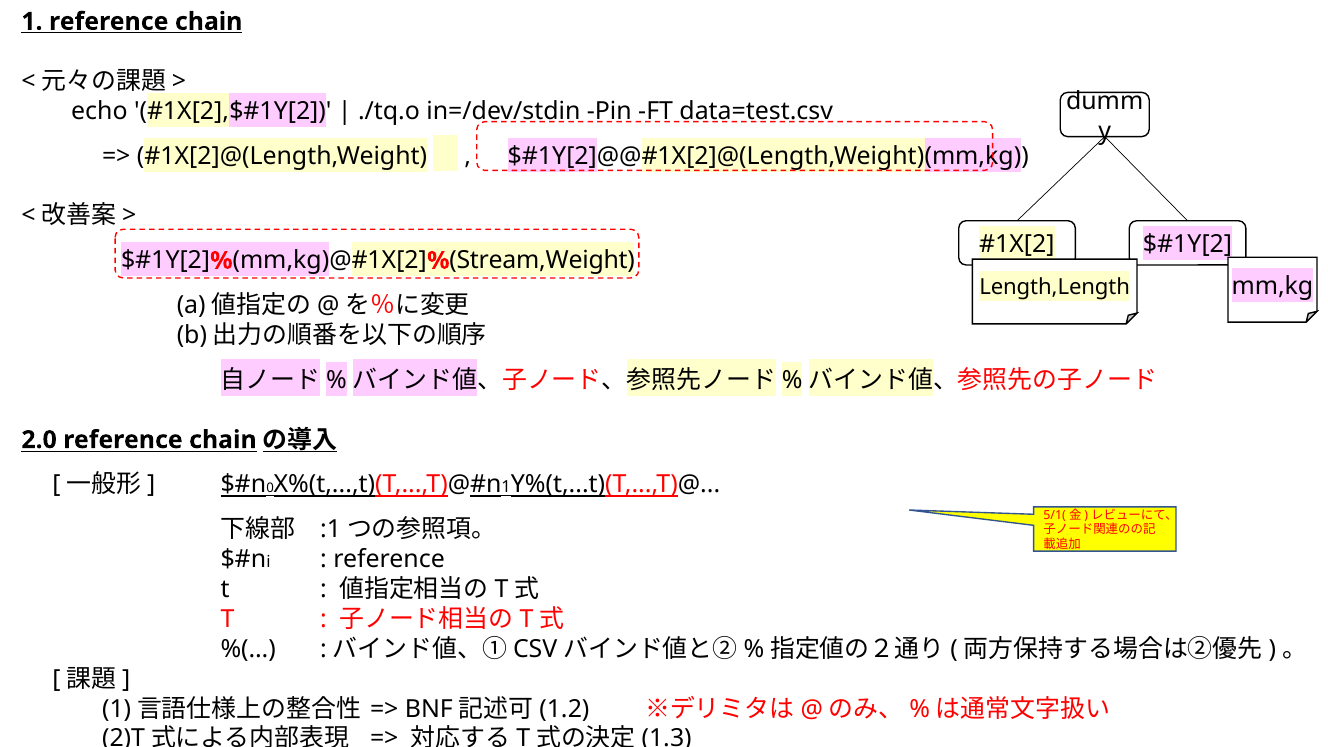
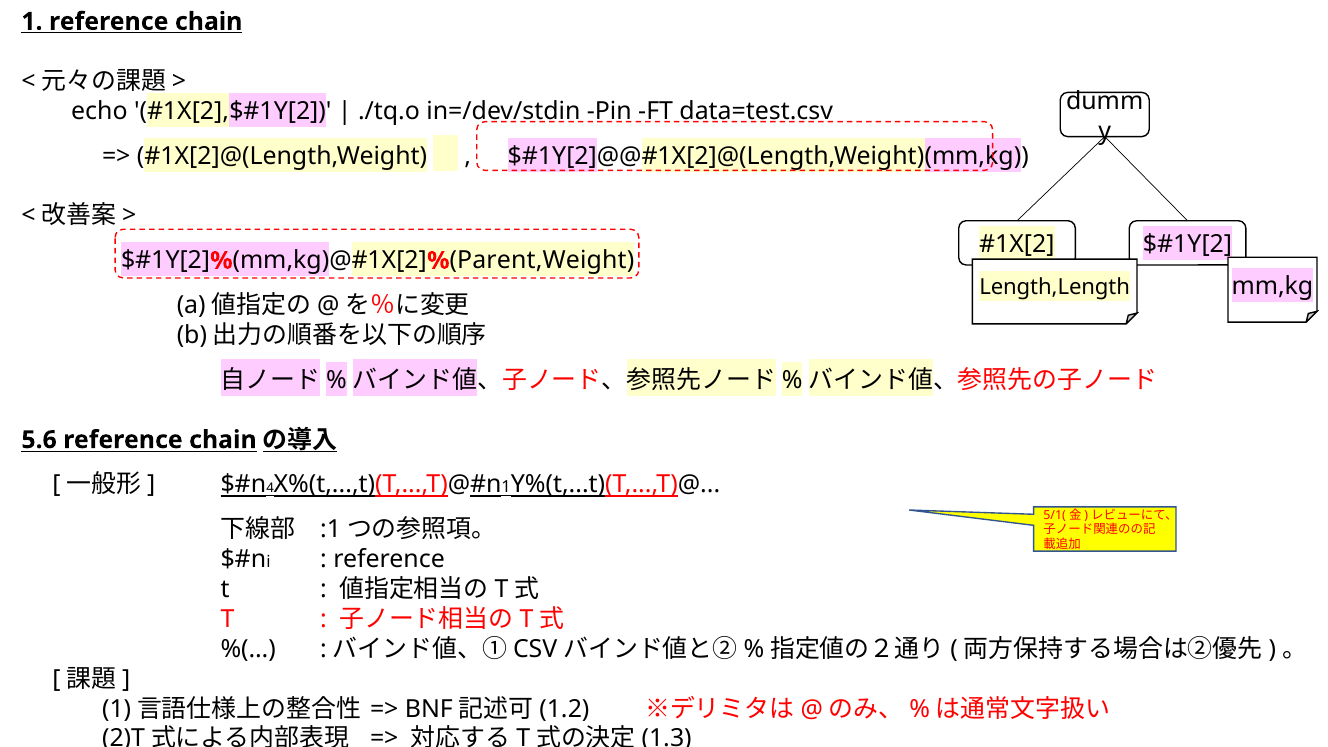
Stream,Weight: Stream,Weight -> Parent,Weight
2.0: 2.0 -> 5.6
0: 0 -> 4
